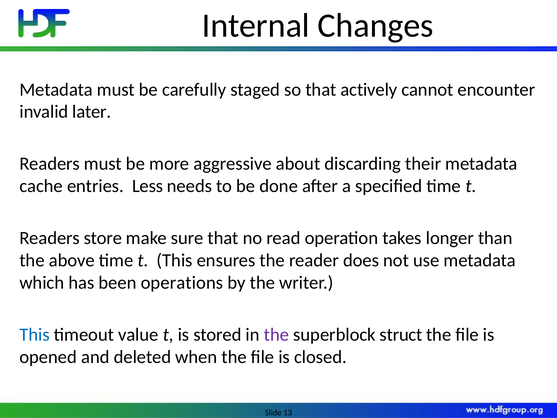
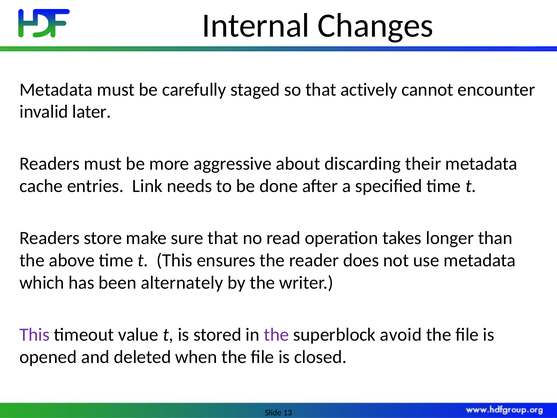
Less: Less -> Link
operations: operations -> alternately
This at (35, 335) colour: blue -> purple
struct: struct -> avoid
